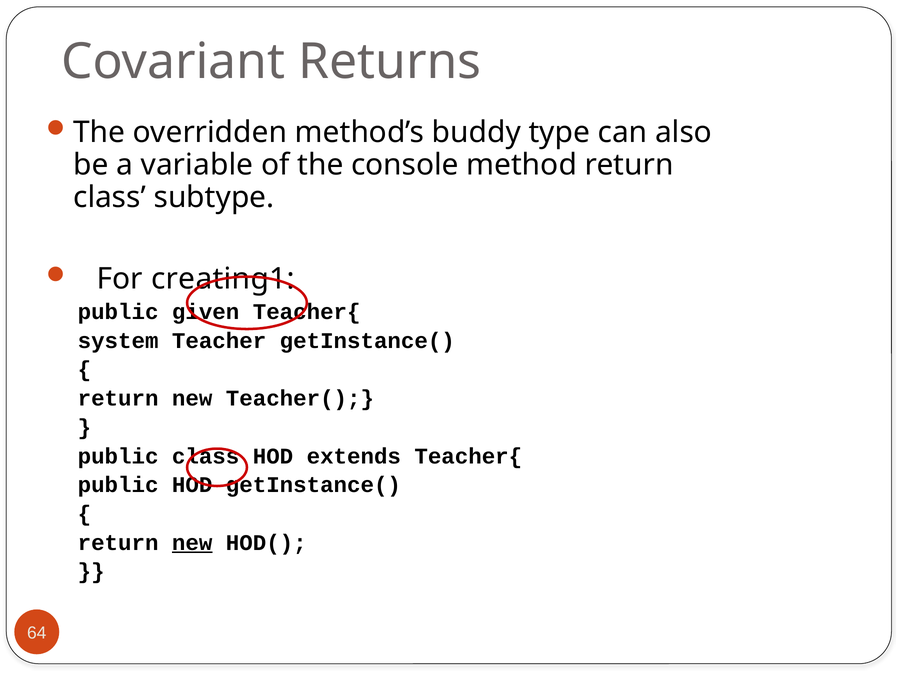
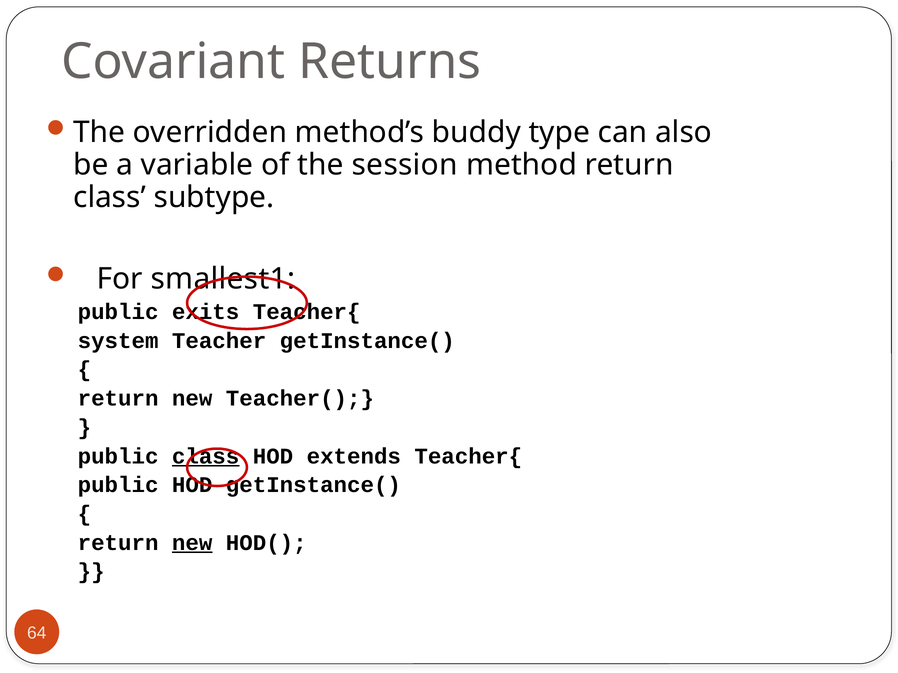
console: console -> session
creating1: creating1 -> smallest1
given: given -> exits
class at (206, 456) underline: none -> present
